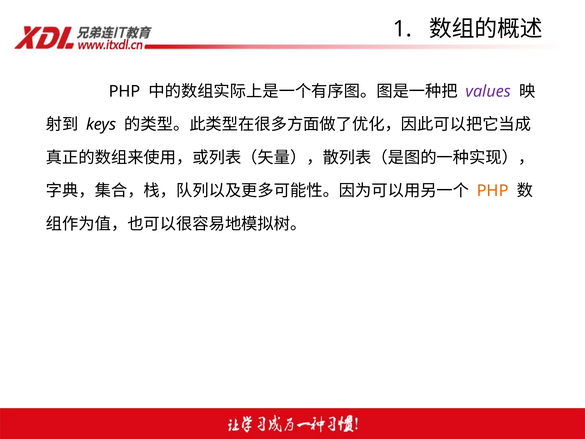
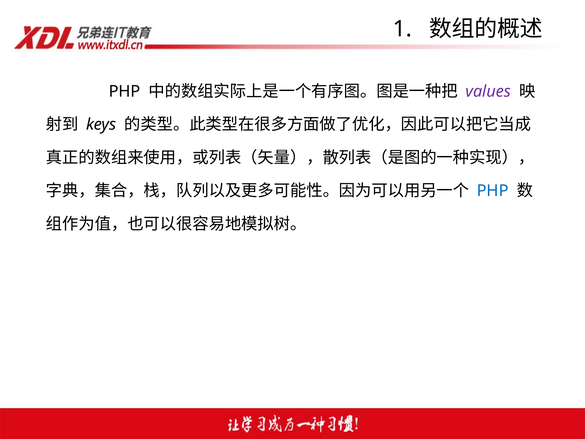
PHP at (493, 191) colour: orange -> blue
